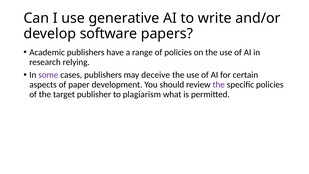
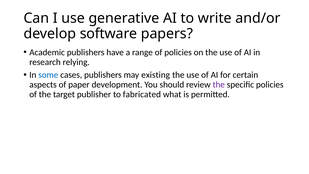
some colour: purple -> blue
deceive: deceive -> existing
plagiarism: plagiarism -> fabricated
